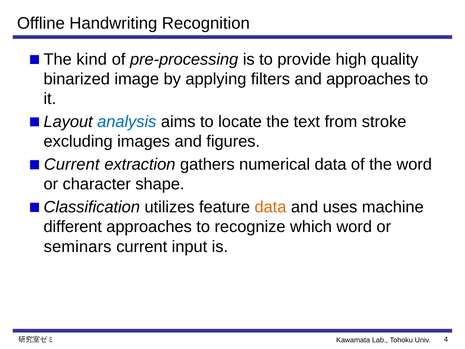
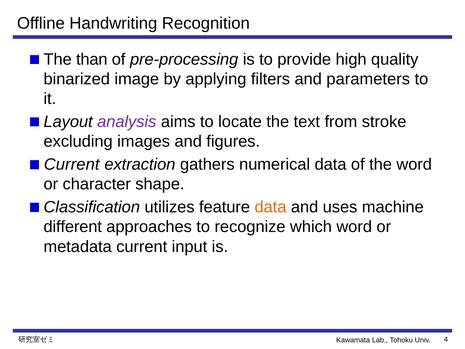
kind: kind -> than
and approaches: approaches -> parameters
analysis colour: blue -> purple
seminars: seminars -> metadata
